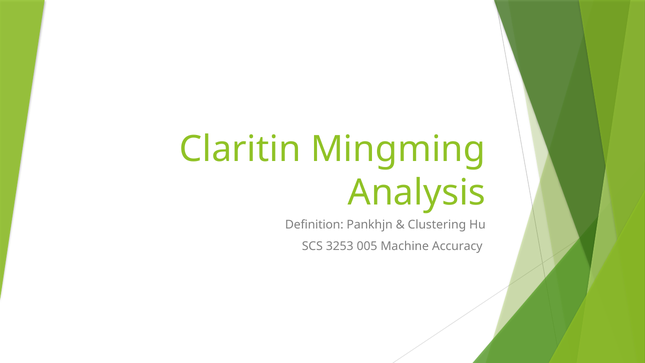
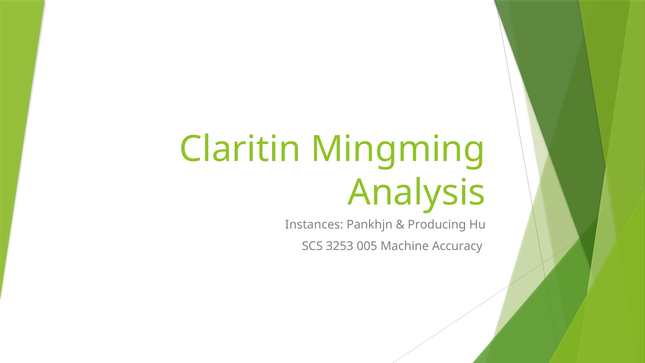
Definition: Definition -> Instances
Clustering: Clustering -> Producing
